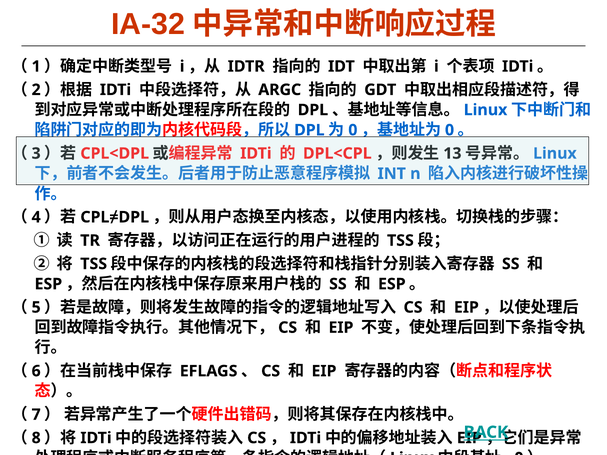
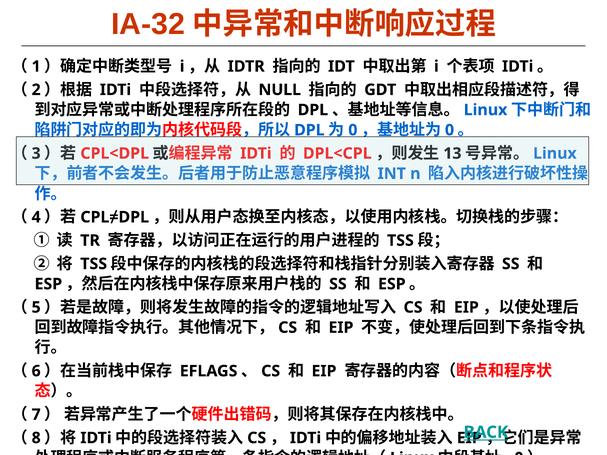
ARGC: ARGC -> NULL
